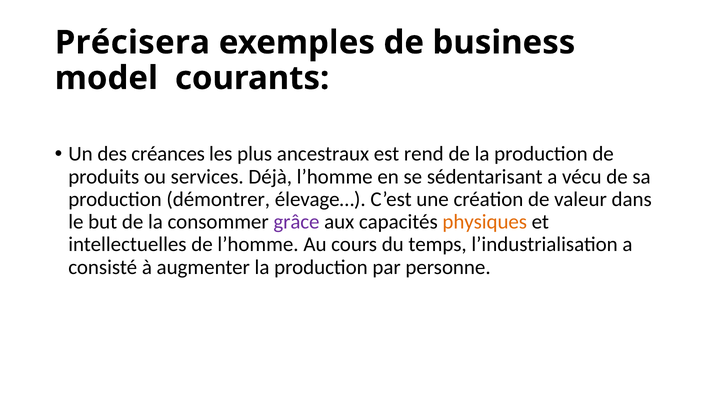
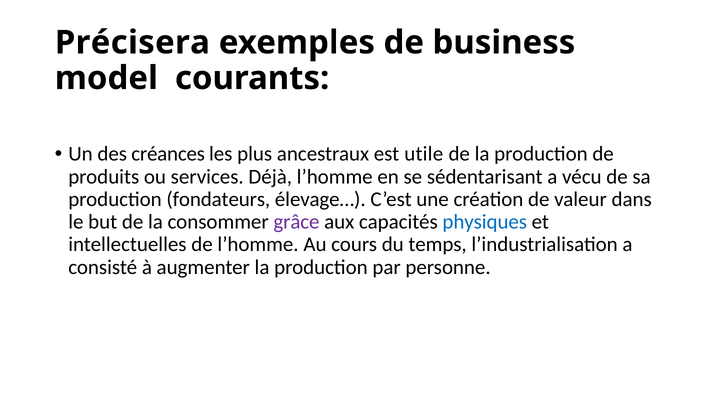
rend: rend -> utile
démontrer: démontrer -> fondateurs
physiques colour: orange -> blue
